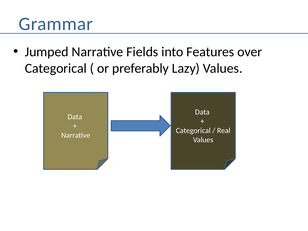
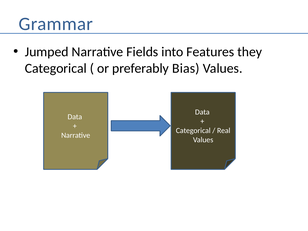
over: over -> they
Lazy: Lazy -> Bias
